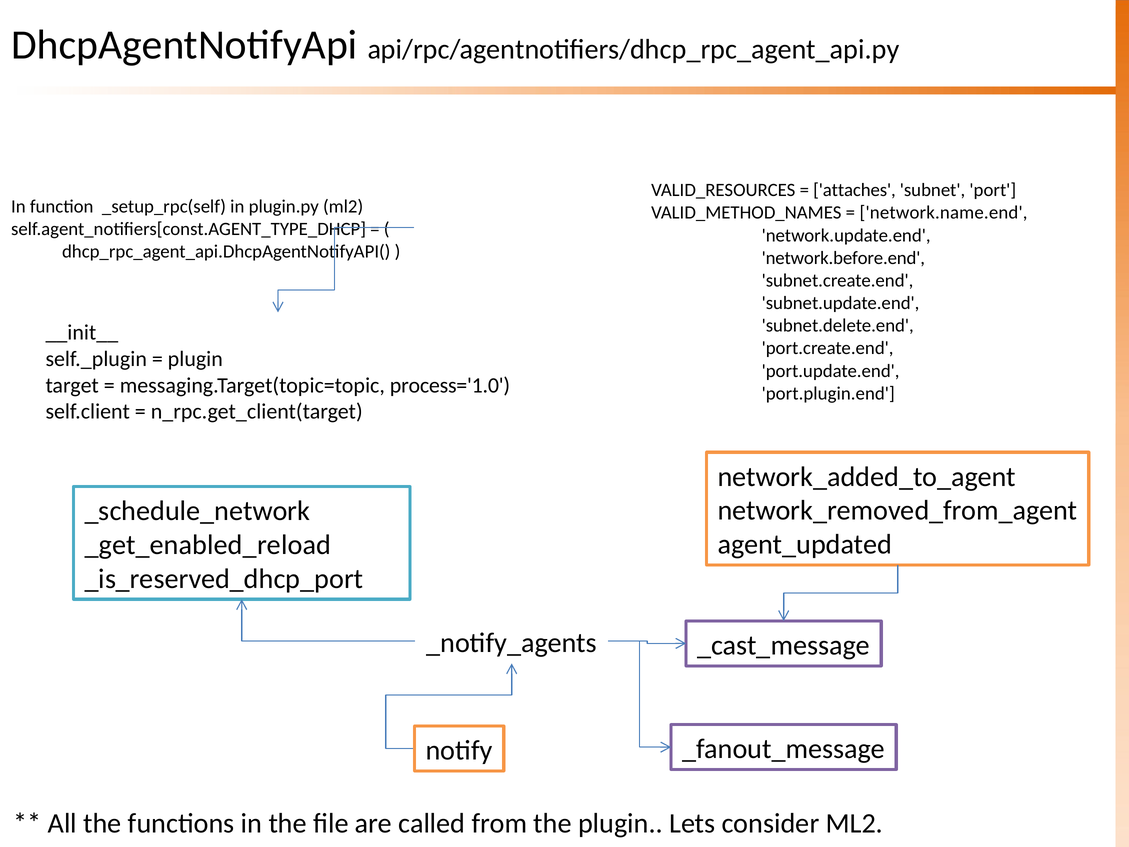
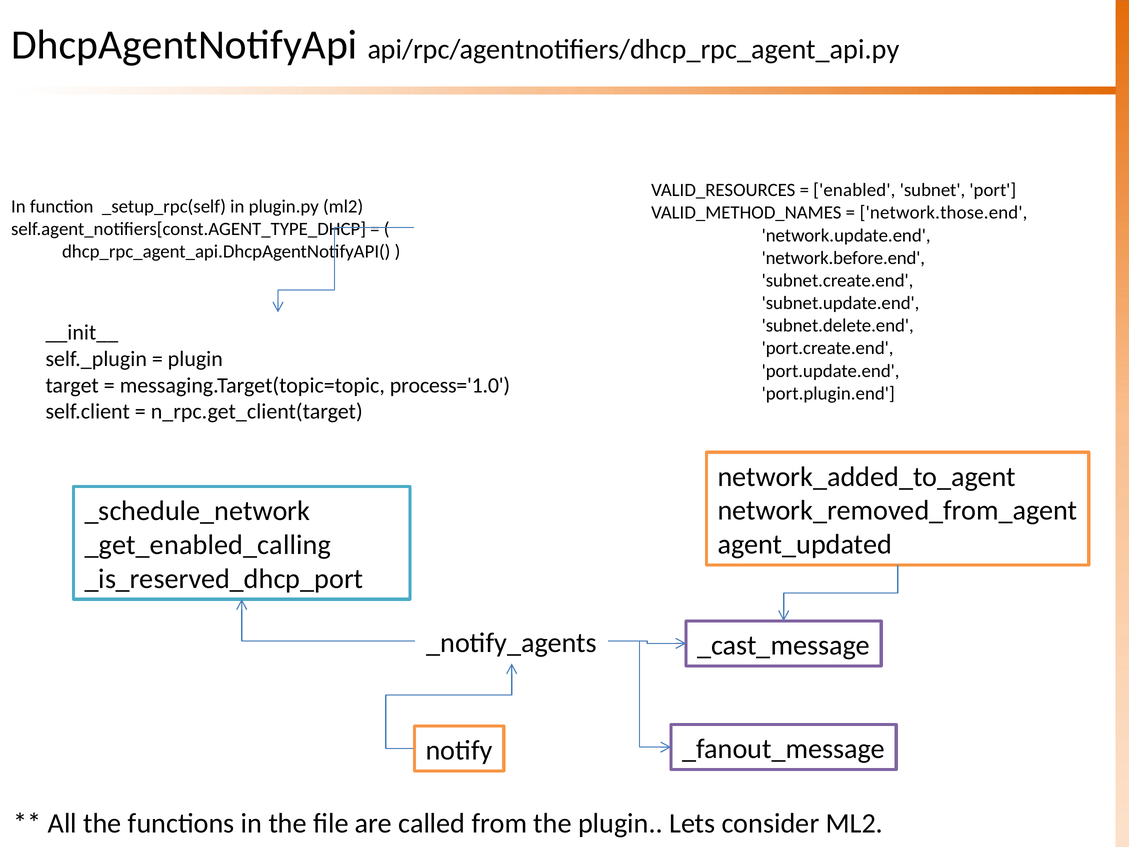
attaches: attaches -> enabled
network.name.end: network.name.end -> network.those.end
_get_enabled_reload: _get_enabled_reload -> _get_enabled_calling
